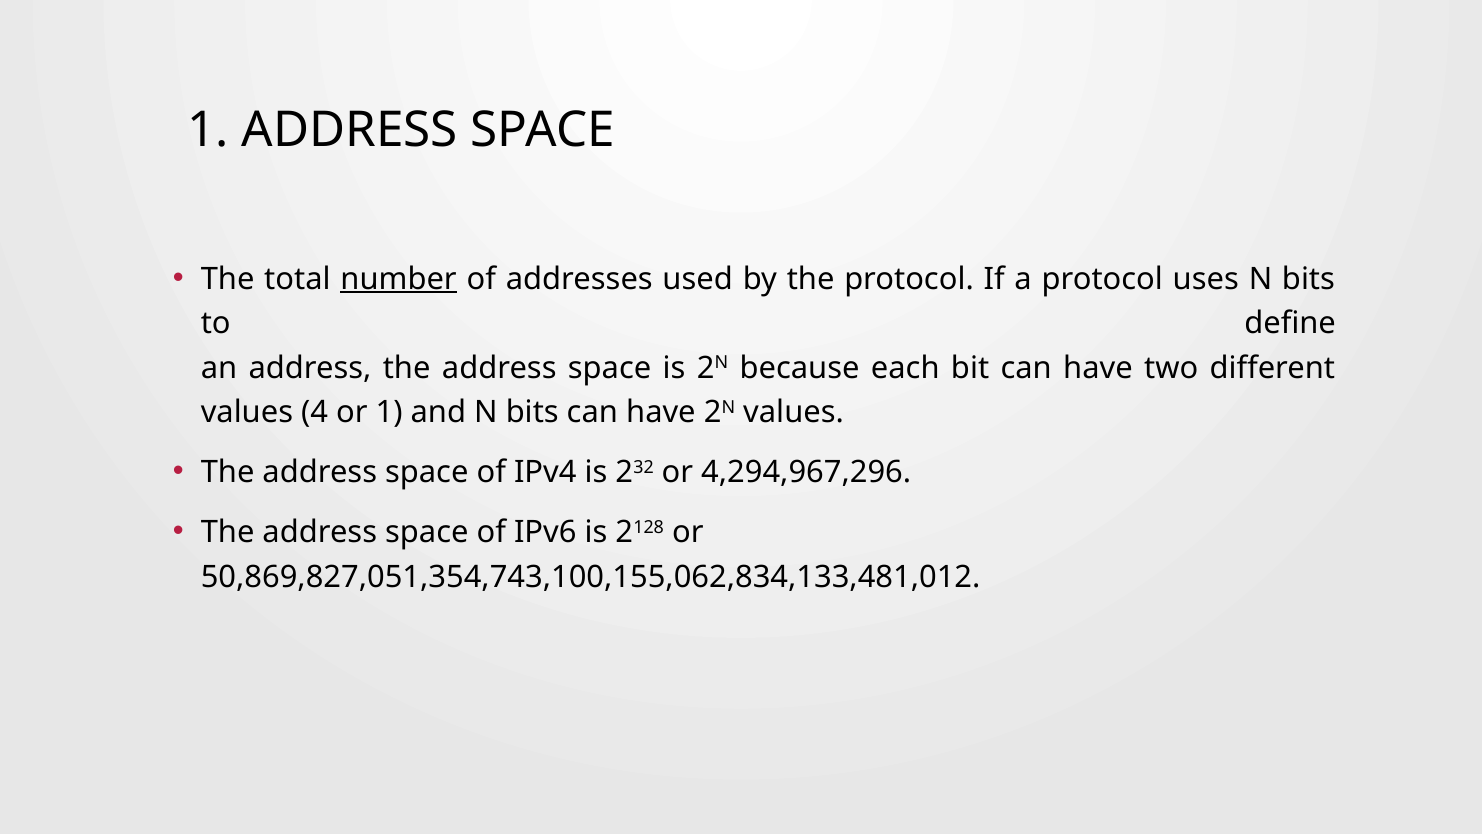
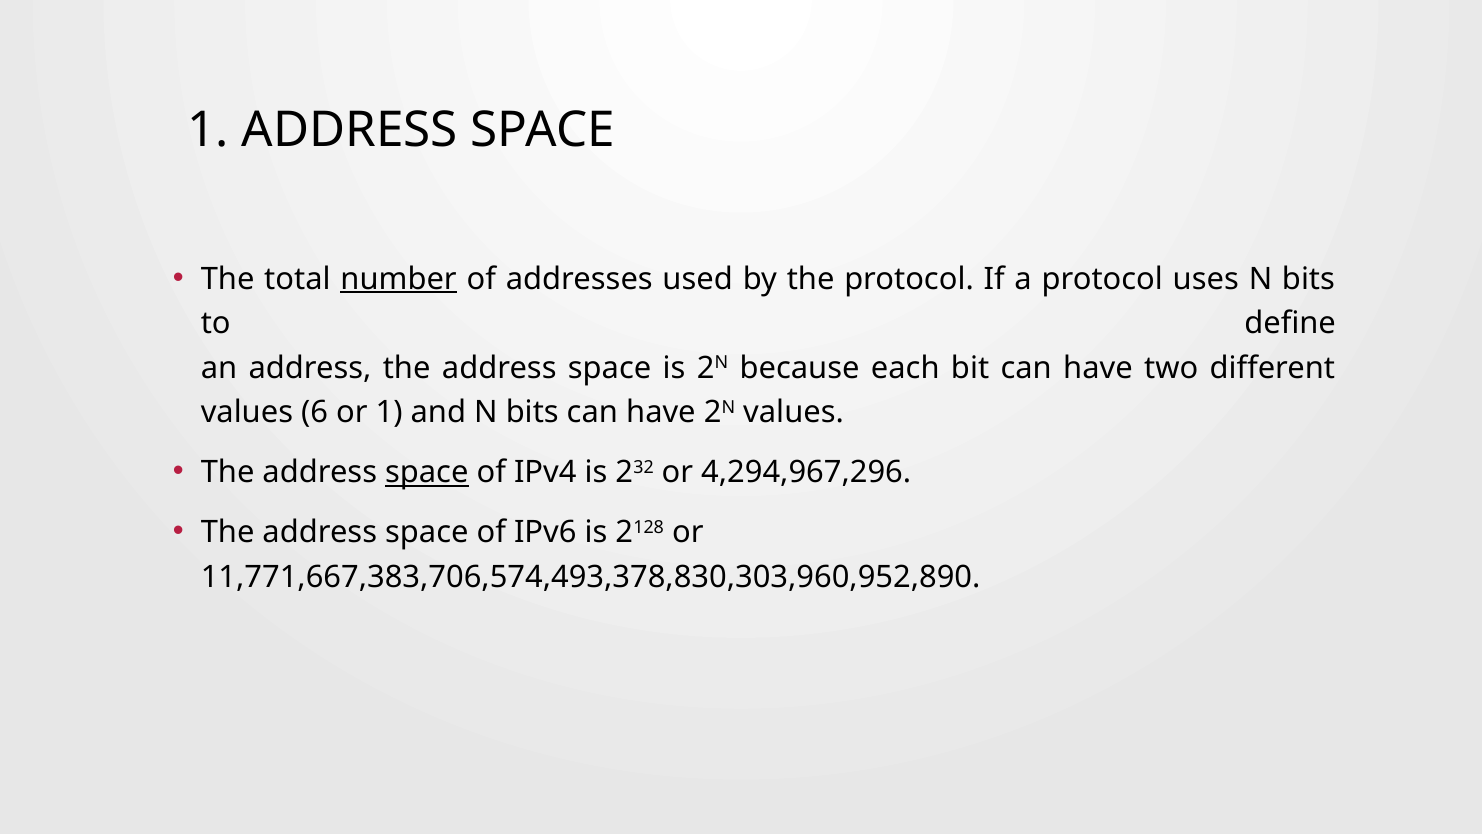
4: 4 -> 6
space at (427, 472) underline: none -> present
50,869,827,051,354,743,100,155,062,834,133,481,012: 50,869,827,051,354,743,100,155,062,834,133,481,012 -> 11,771,667,383,706,574,493,378,830,303,960,952,890
